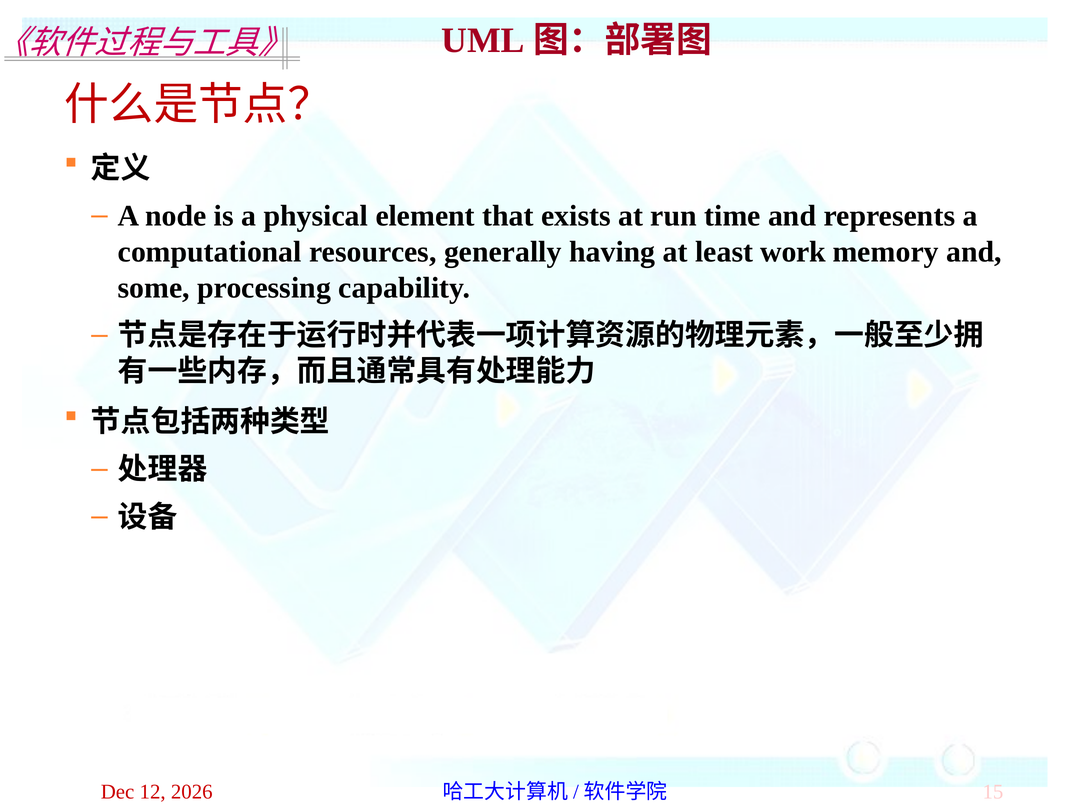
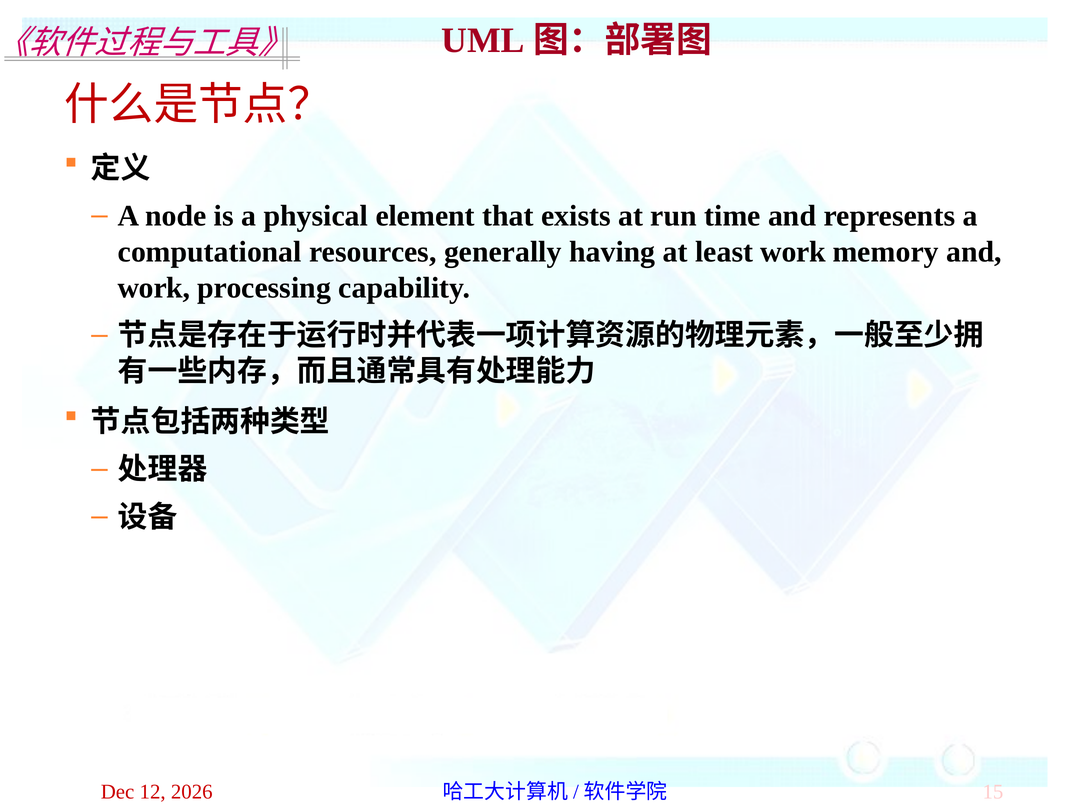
some at (154, 288): some -> work
